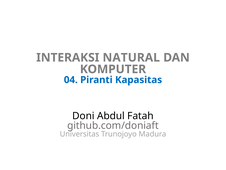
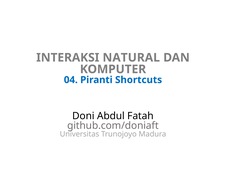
Kapasitas: Kapasitas -> Shortcuts
